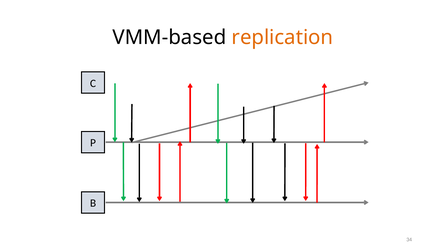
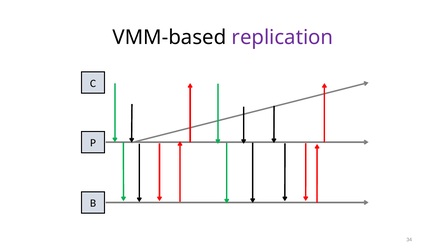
replication colour: orange -> purple
